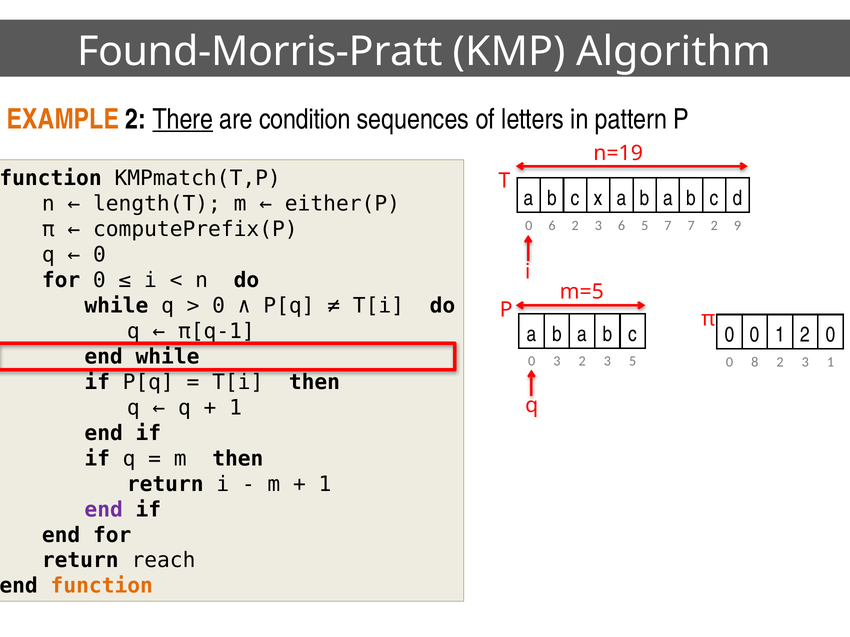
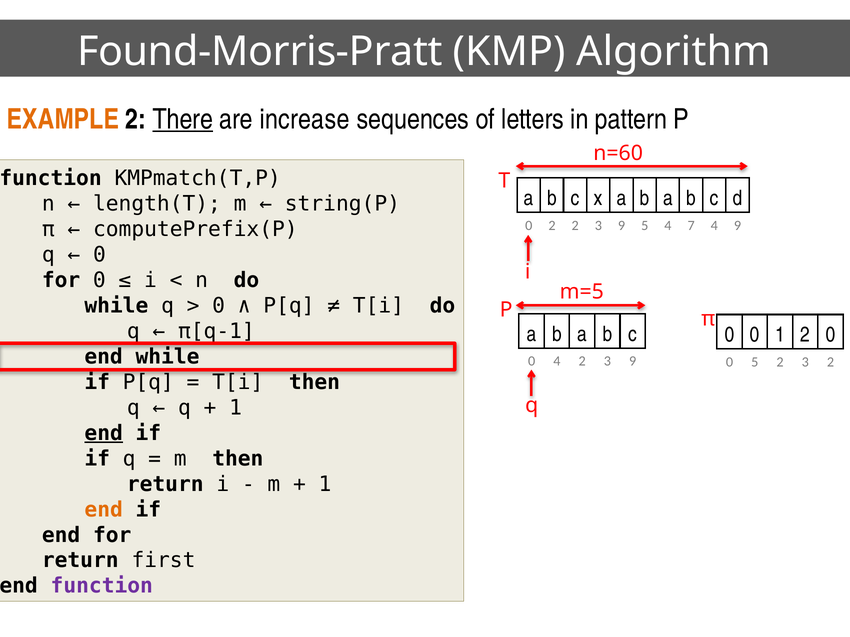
condition: condition -> increase
n=19: n=19 -> n=60
either(P: either(P -> string(P
0 6: 6 -> 2
6 at (622, 226): 6 -> 9
5 7: 7 -> 4
7 2: 2 -> 4
3 at (557, 361): 3 -> 4
5 at (633, 361): 5 -> 9
0 8: 8 -> 5
3 1: 1 -> 2
end at (104, 433) underline: none -> present
end at (104, 510) colour: purple -> orange
reach: reach -> first
function at (102, 586) colour: orange -> purple
